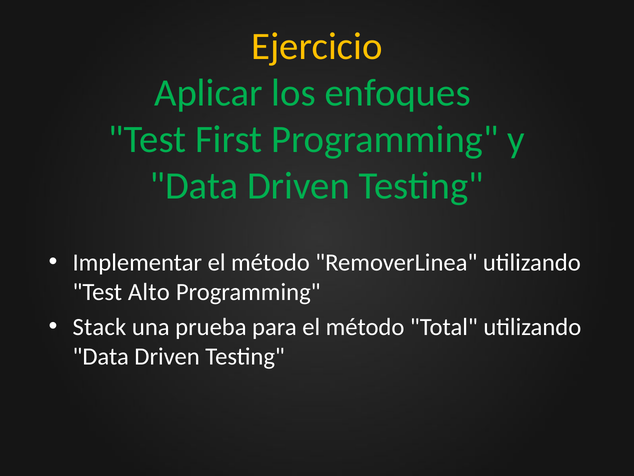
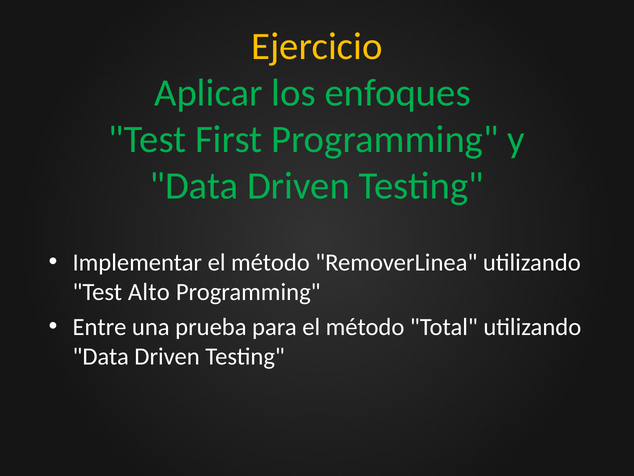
Stack: Stack -> Entre
